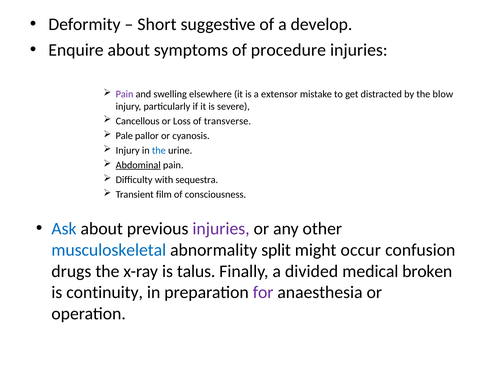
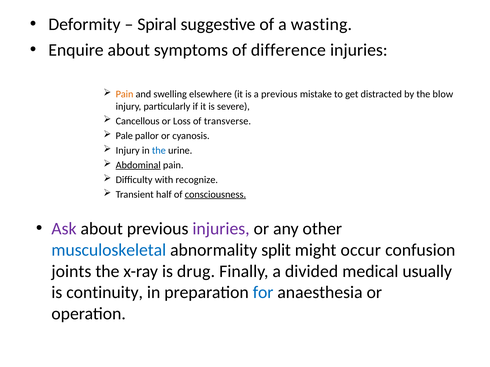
Short: Short -> Spiral
develop: develop -> wasting
procedure: procedure -> difference
Pain at (125, 94) colour: purple -> orange
a extensor: extensor -> previous
sequestra: sequestra -> recognize
film: film -> half
consciousness underline: none -> present
Ask colour: blue -> purple
drugs: drugs -> joints
talus: talus -> drug
broken: broken -> usually
for colour: purple -> blue
